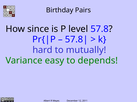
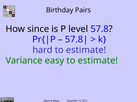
hard to mutually: mutually -> estimate
easy to depends: depends -> estimate
